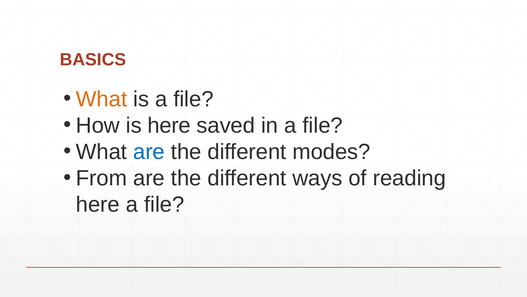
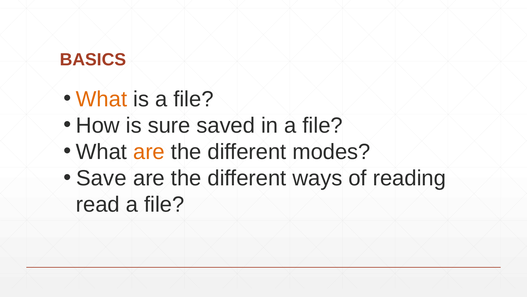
is here: here -> sure
are at (149, 152) colour: blue -> orange
From: From -> Save
here at (98, 204): here -> read
